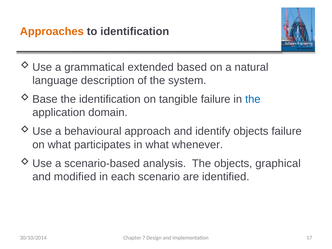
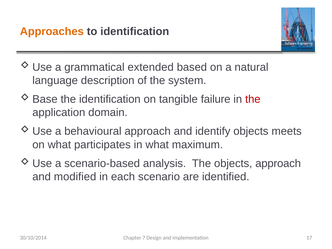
the at (253, 99) colour: blue -> red
objects failure: failure -> meets
whenever: whenever -> maximum
objects graphical: graphical -> approach
